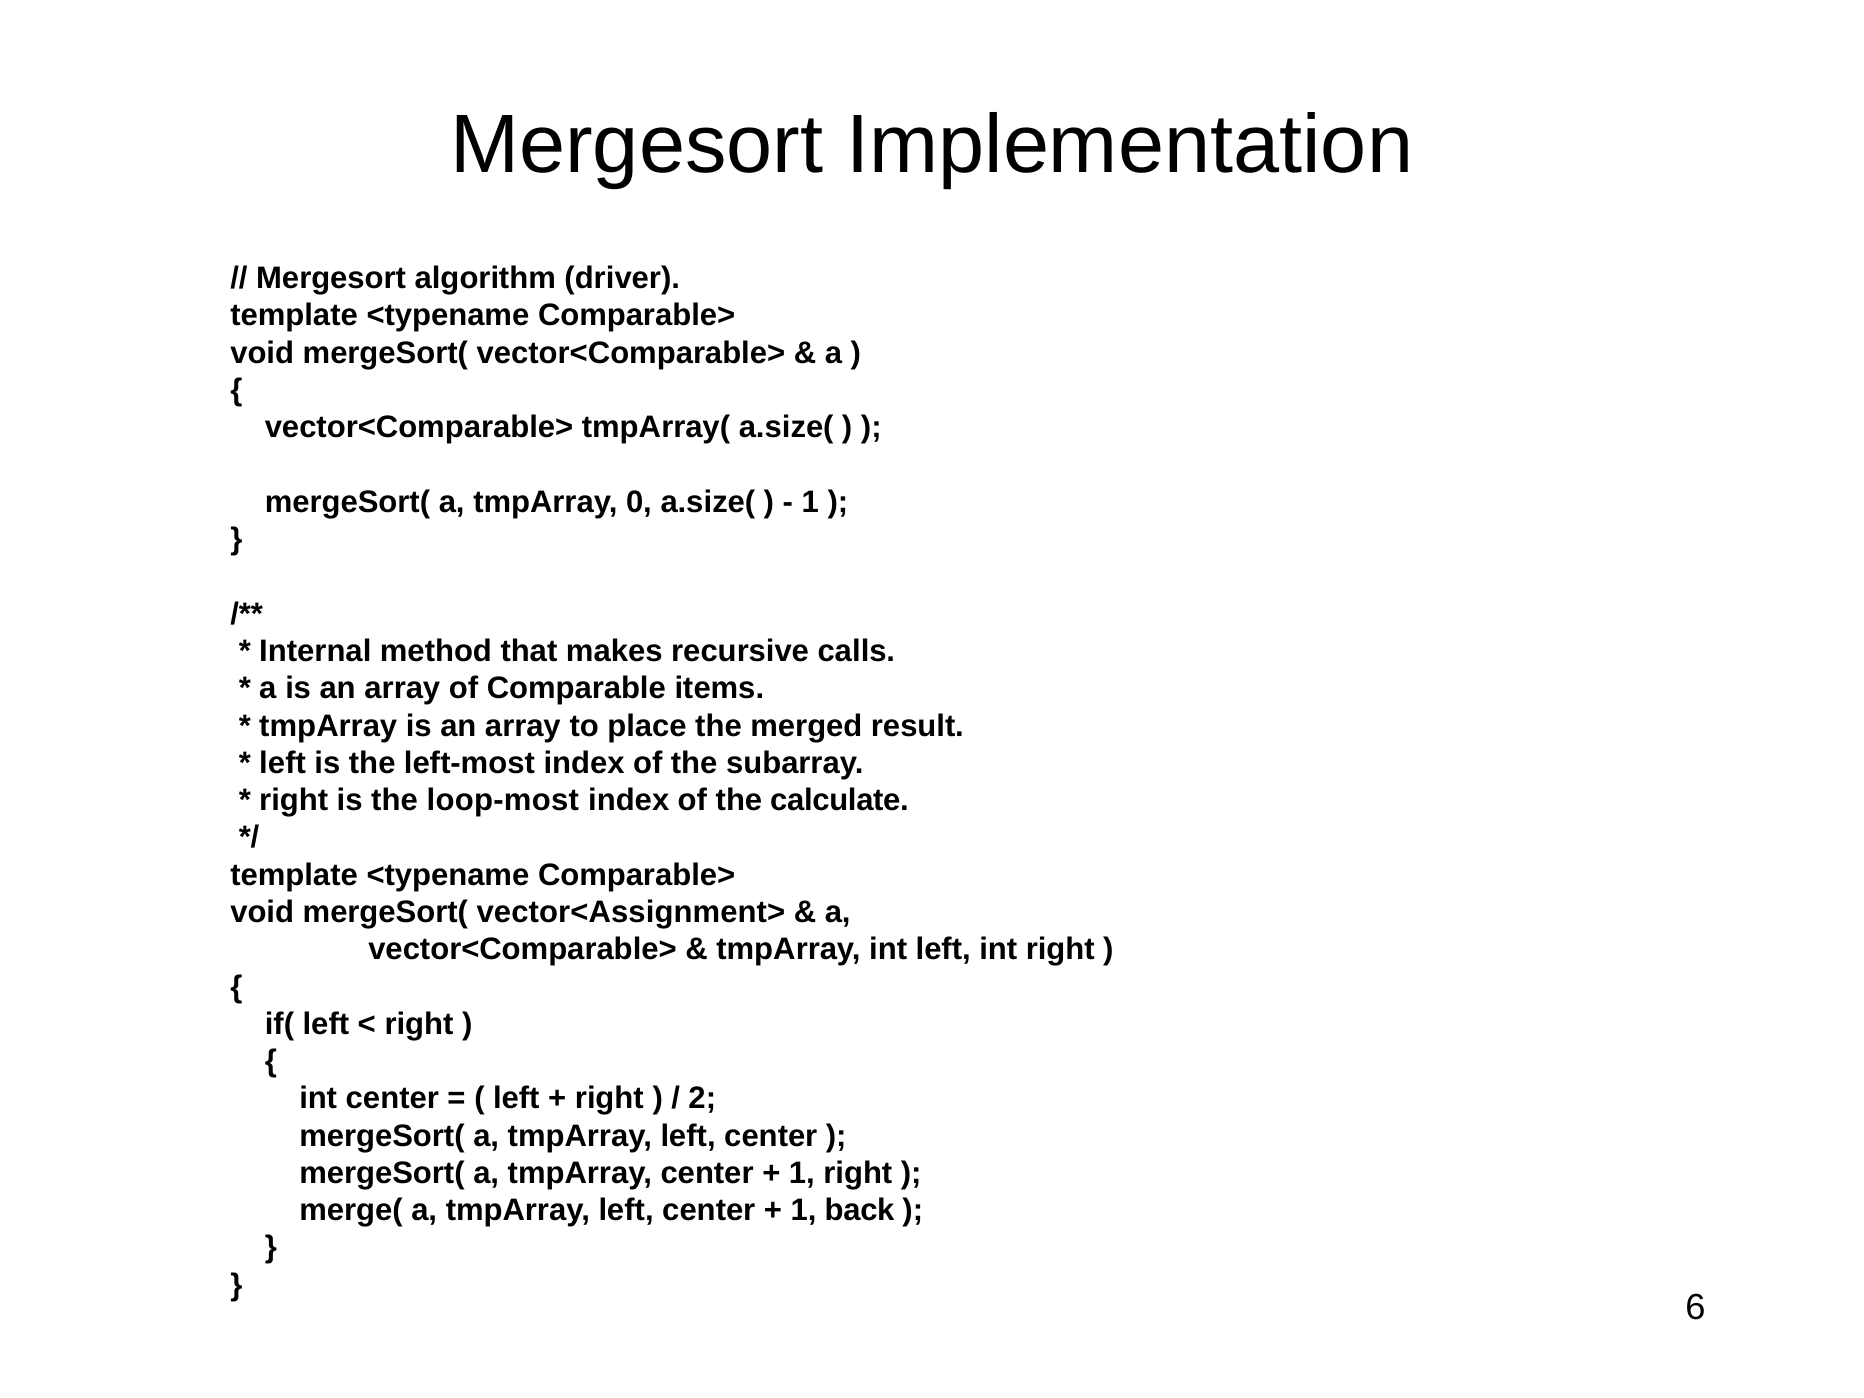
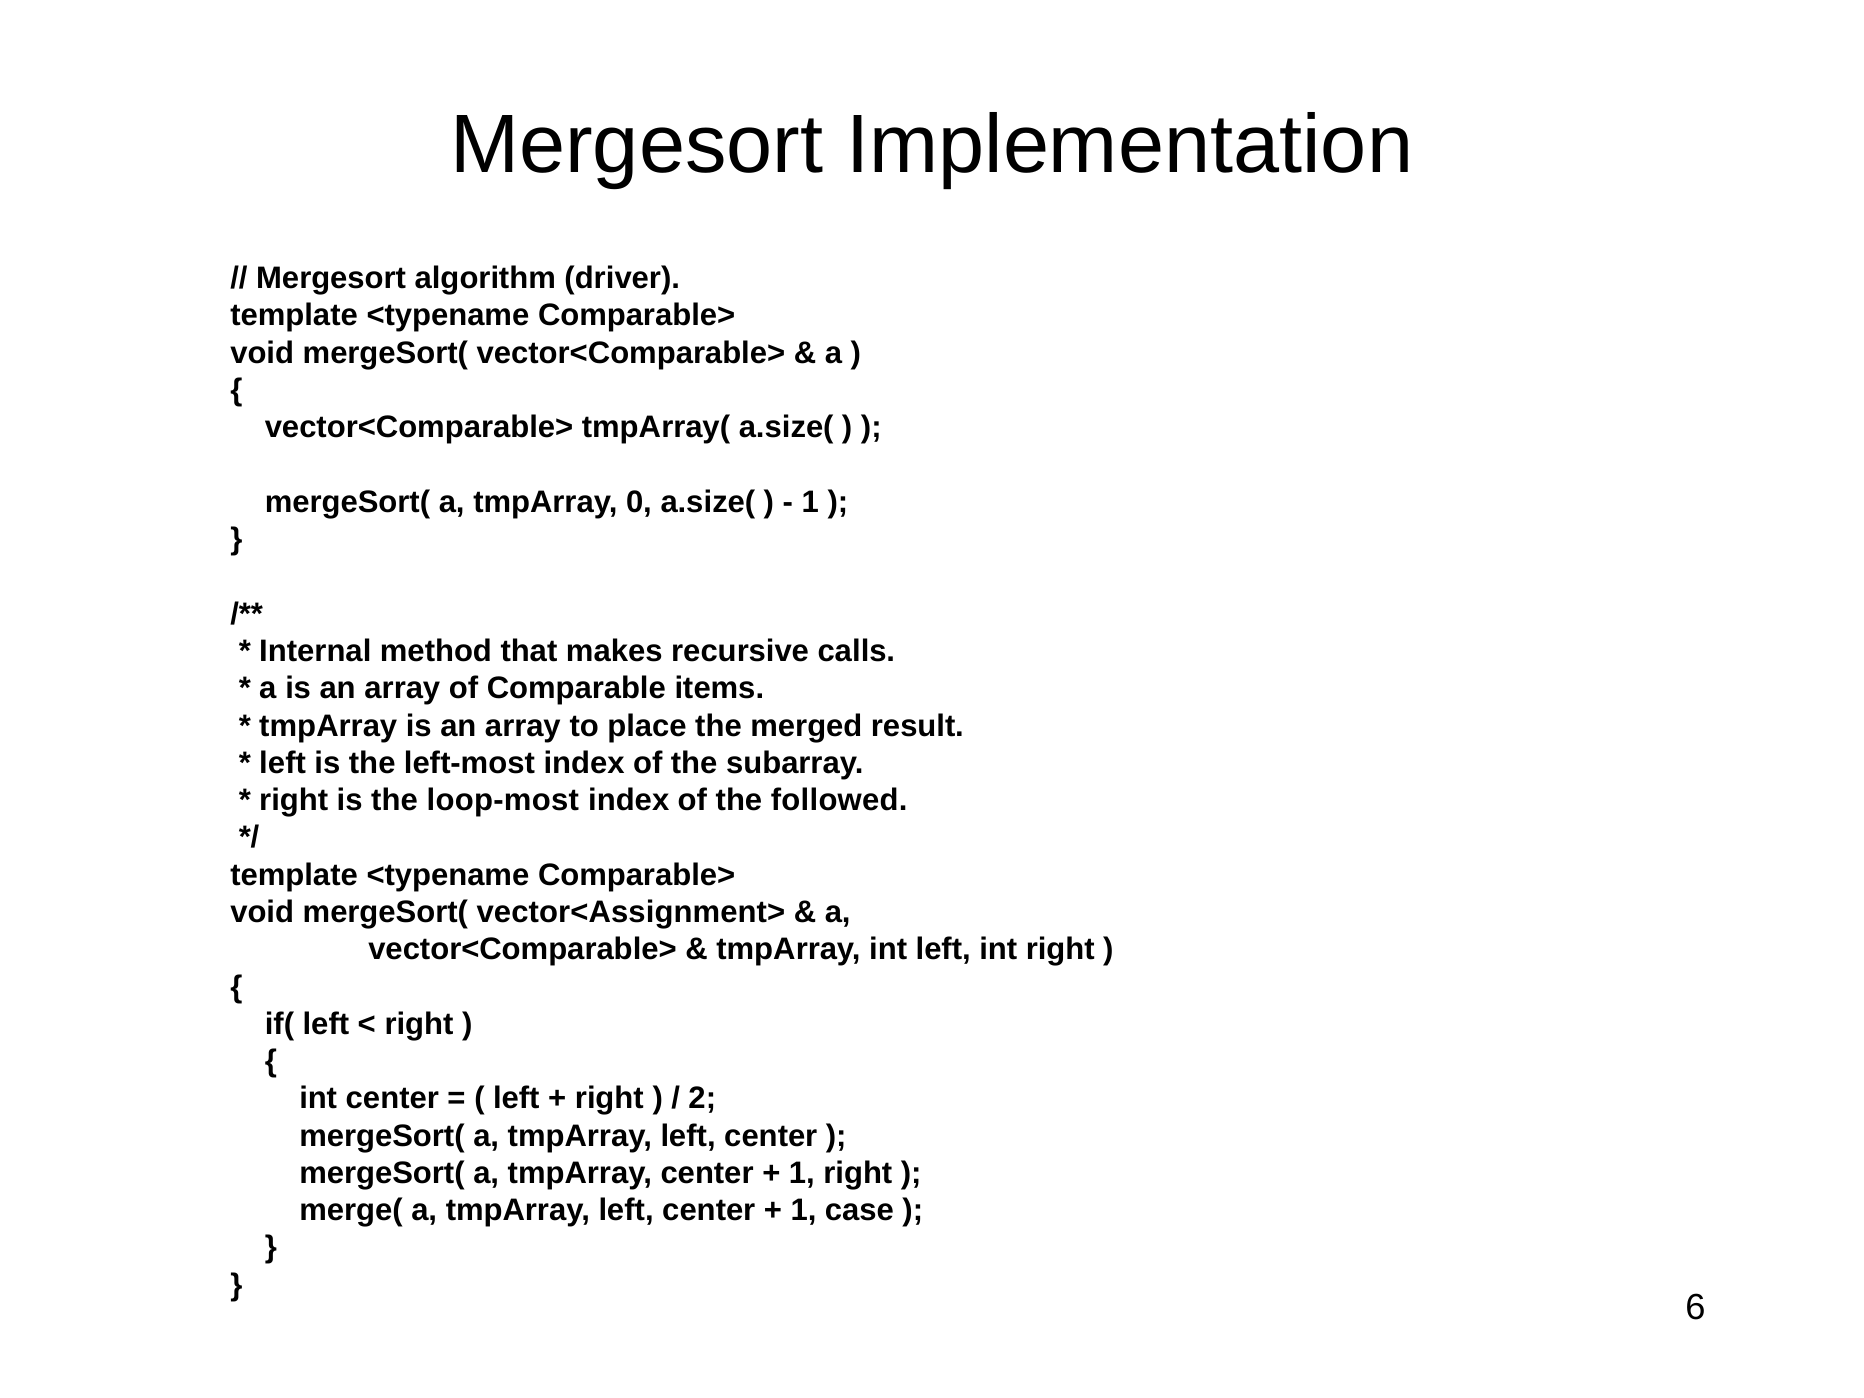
calculate: calculate -> followed
back: back -> case
